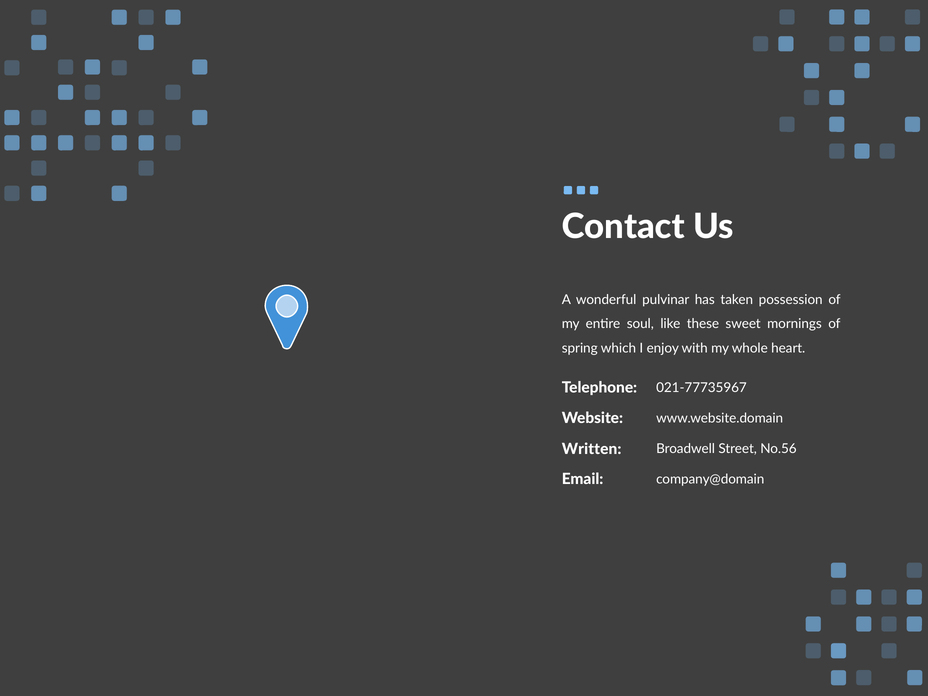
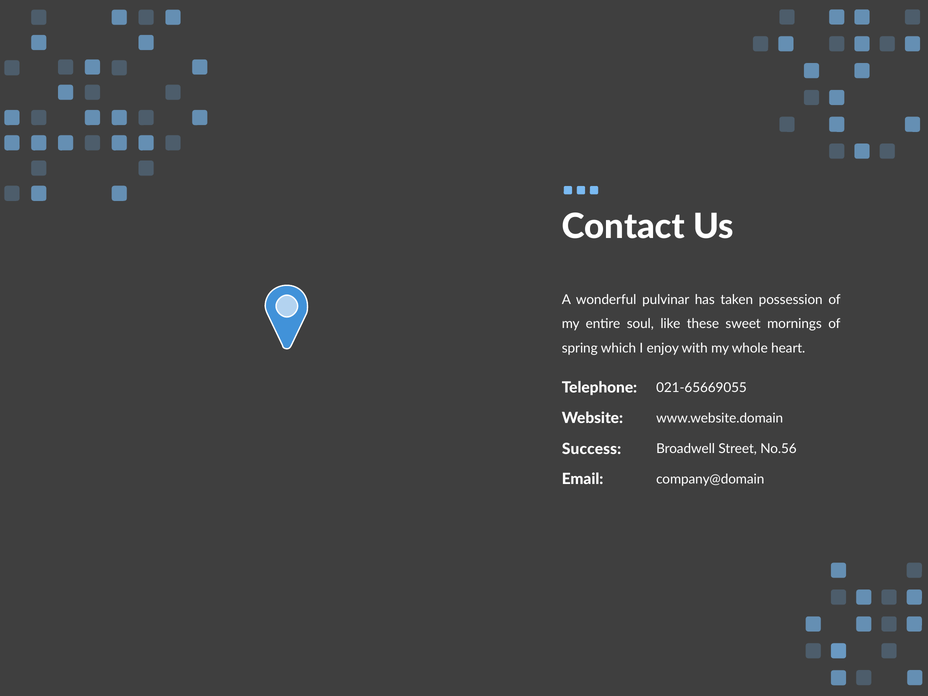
021-77735967: 021-77735967 -> 021-65669055
Written: Written -> Success
